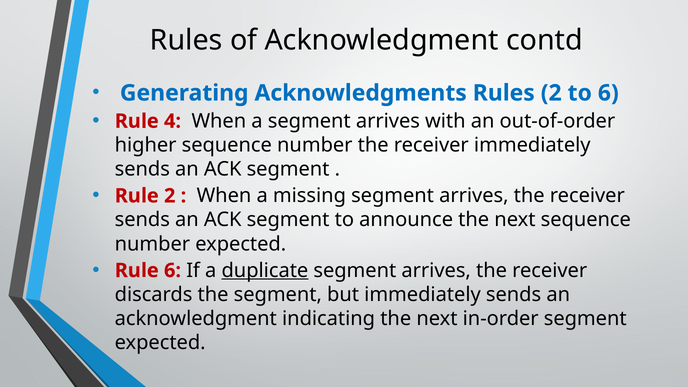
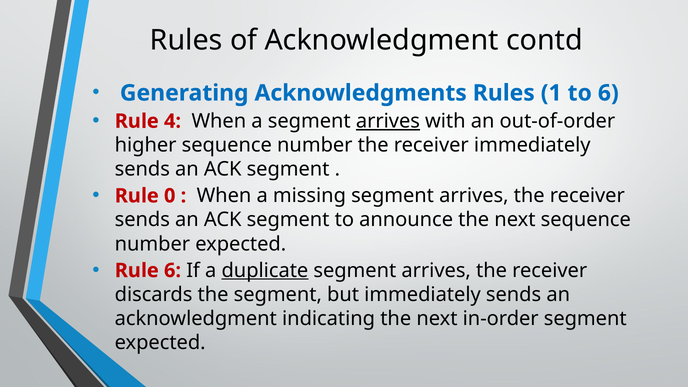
Rules 2: 2 -> 1
arrives at (388, 121) underline: none -> present
Rule 2: 2 -> 0
